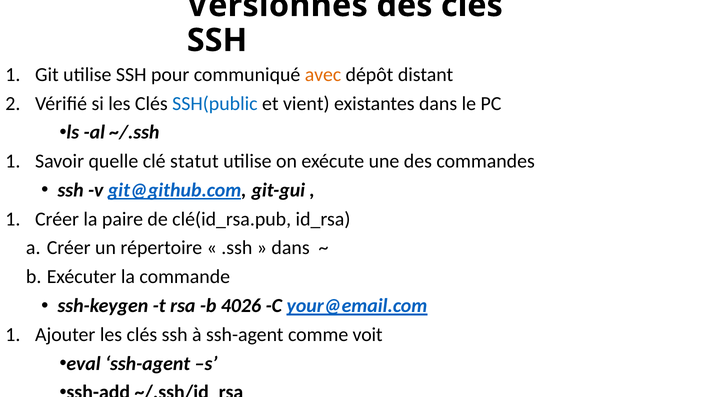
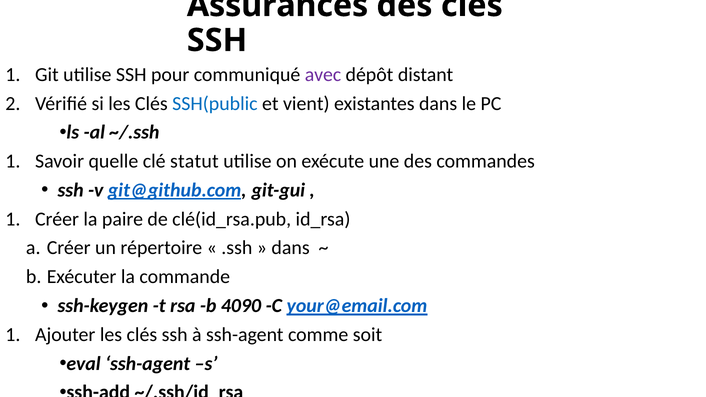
Versionnés: Versionnés -> Assurances
avec colour: orange -> purple
4026: 4026 -> 4090
voit: voit -> soit
